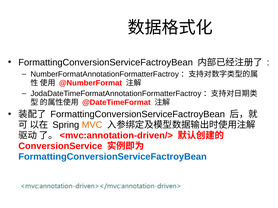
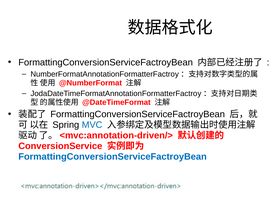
MVC colour: orange -> blue
